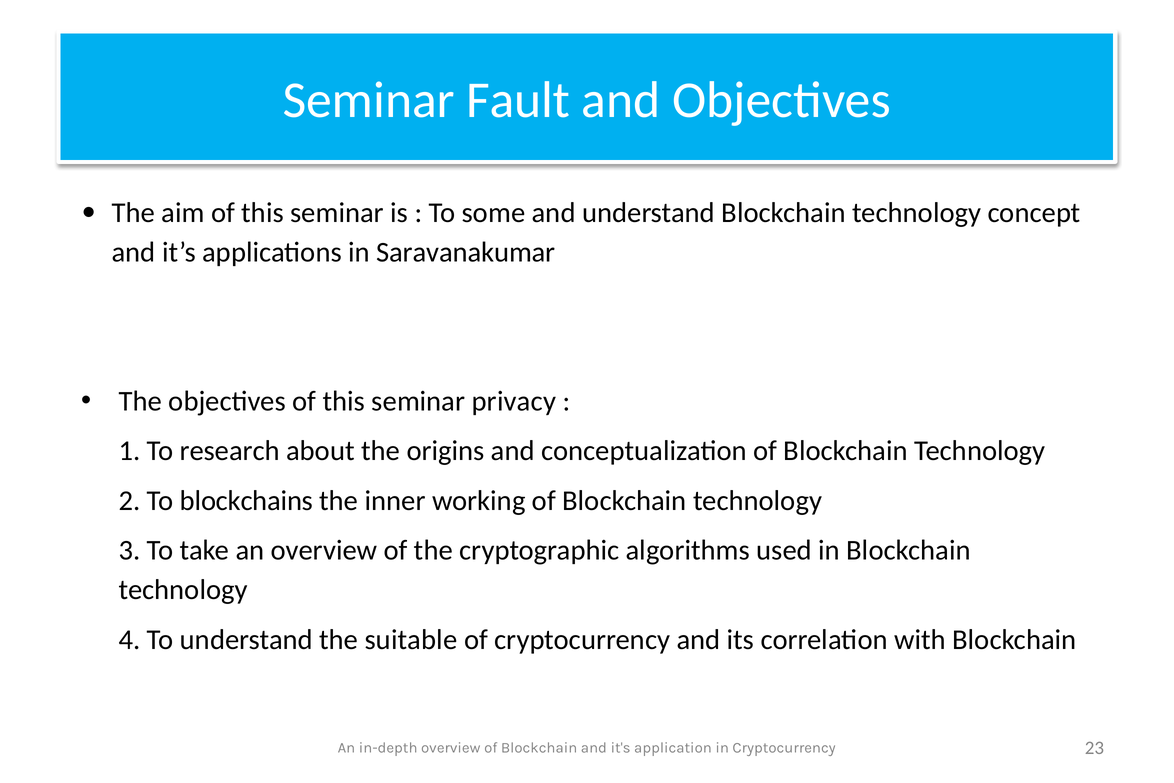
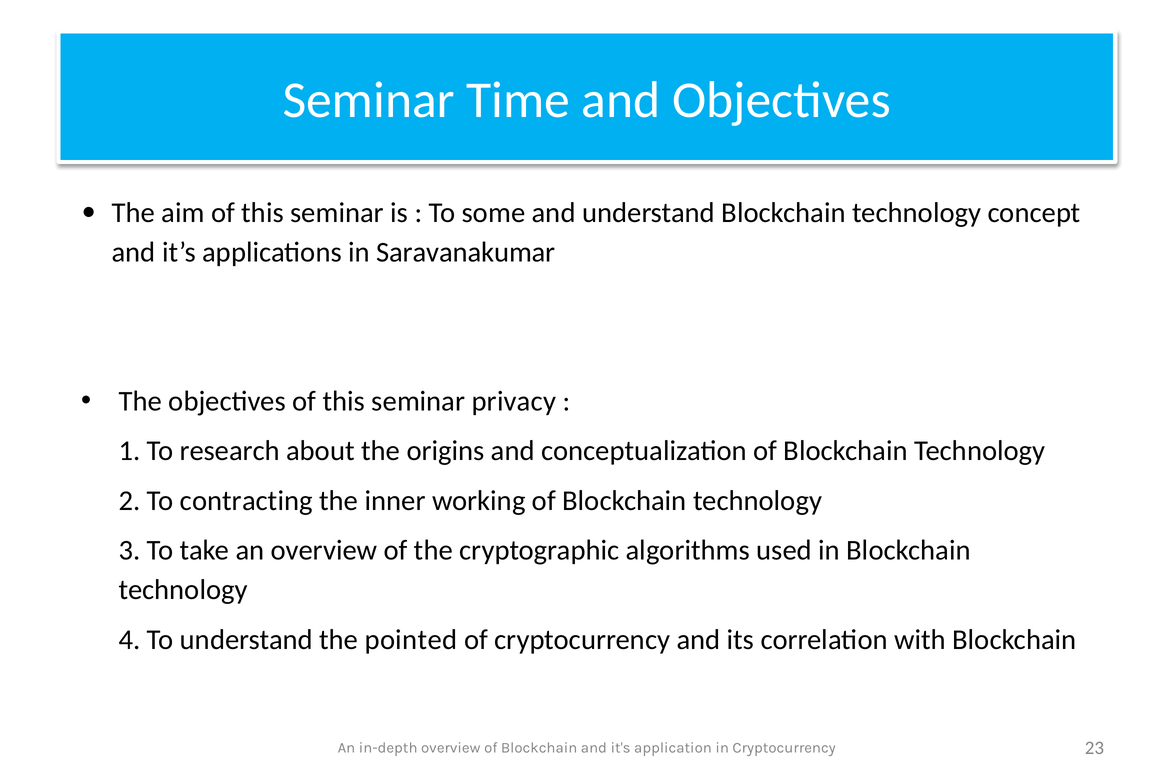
Fault: Fault -> Time
blockchains: blockchains -> contracting
suitable: suitable -> pointed
